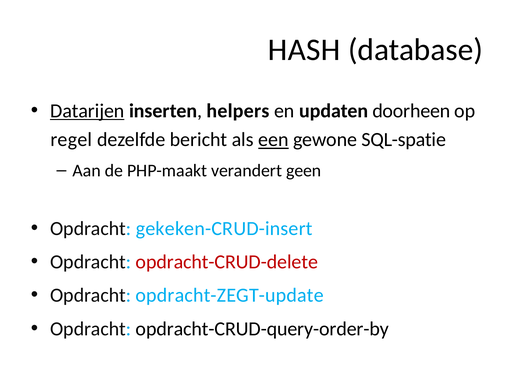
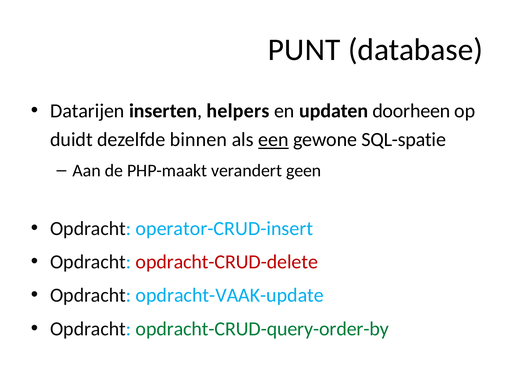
HASH: HASH -> PUNT
Datarijen underline: present -> none
regel: regel -> duidt
bericht: bericht -> binnen
gekeken-CRUD-insert: gekeken-CRUD-insert -> operator-CRUD-insert
opdracht-ZEGT-update: opdracht-ZEGT-update -> opdracht-VAAK-update
opdracht-CRUD-query-order-by colour: black -> green
